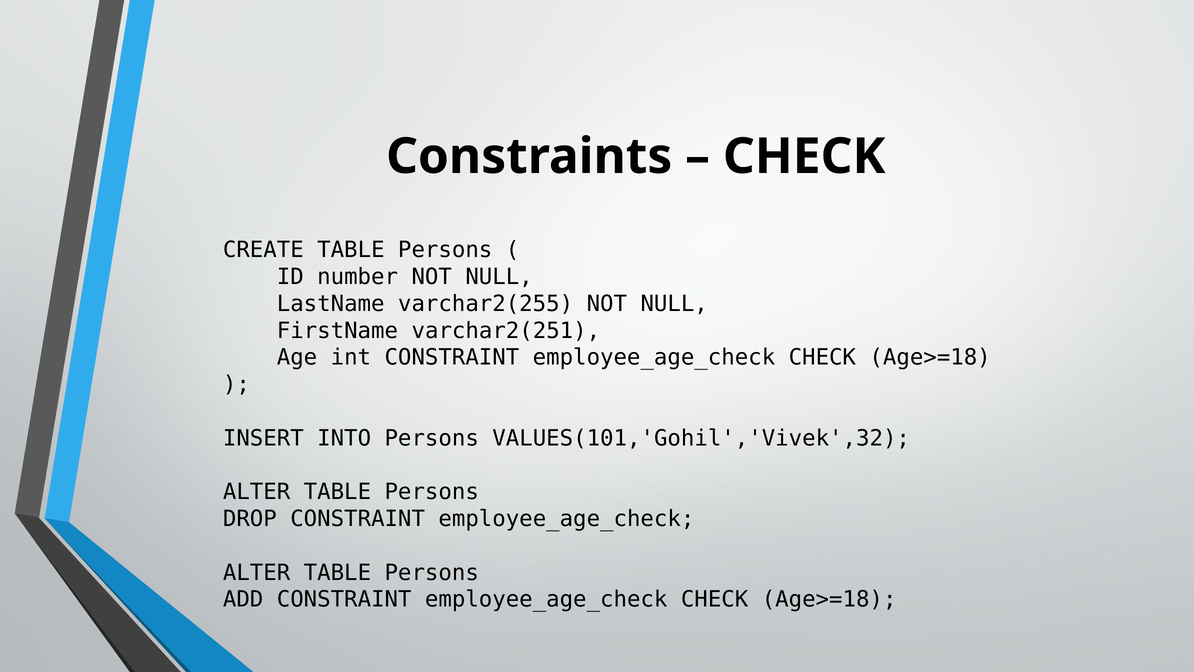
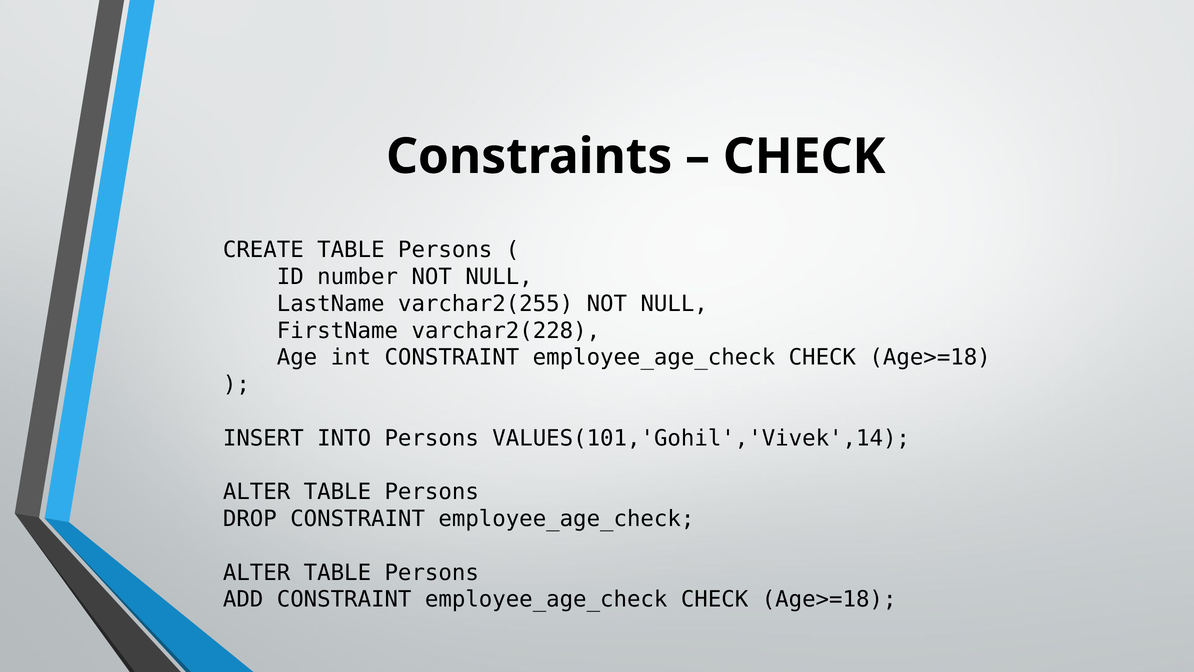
varchar2(251: varchar2(251 -> varchar2(228
VALUES(101,'Gohil','Vivek',32: VALUES(101,'Gohil','Vivek',32 -> VALUES(101,'Gohil','Vivek',14
